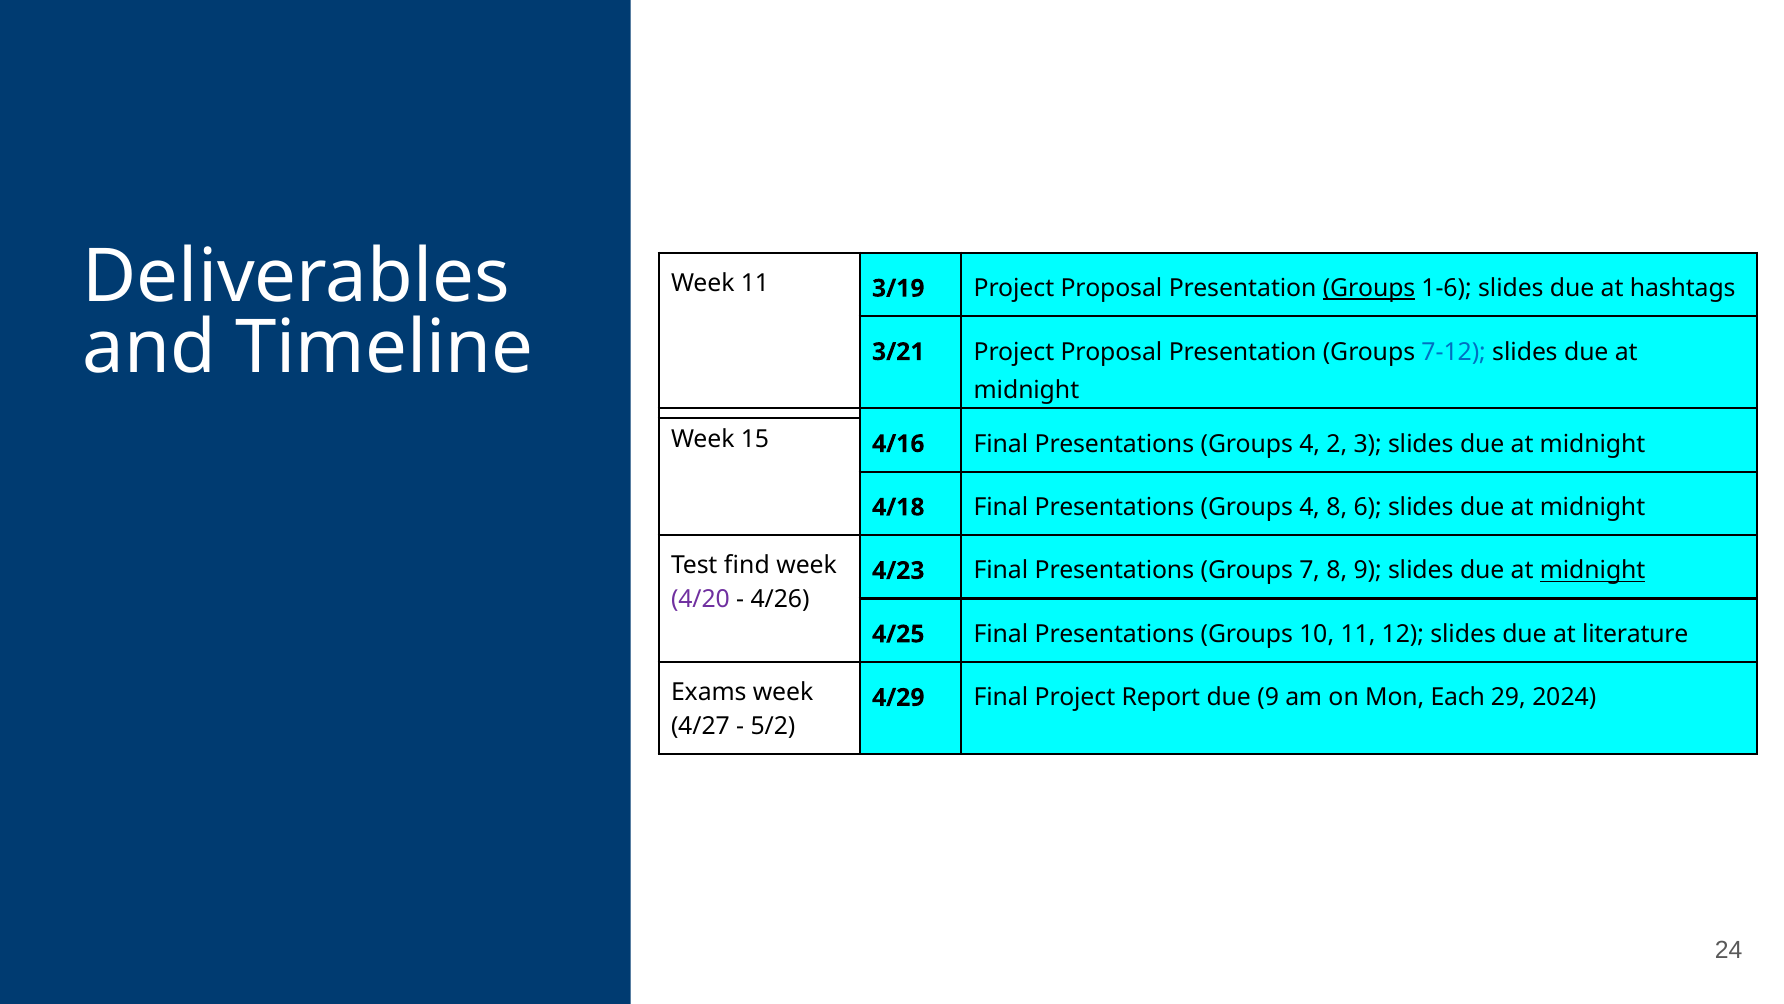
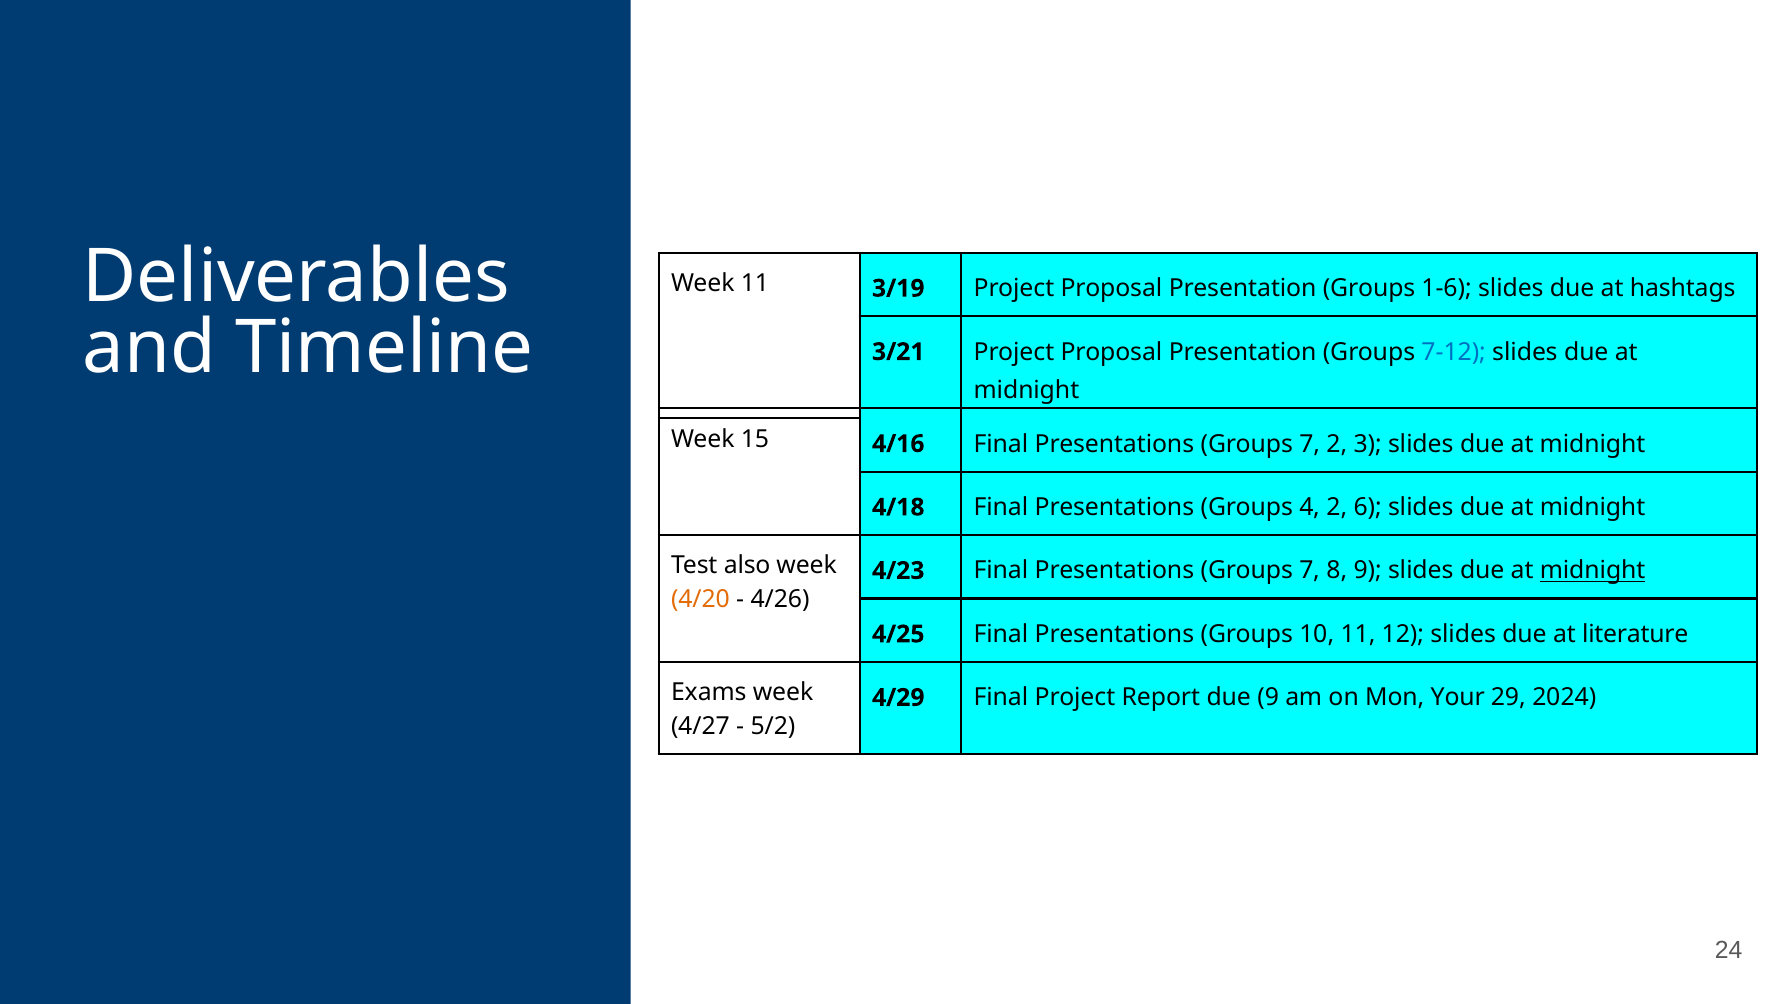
Groups at (1369, 288) underline: present -> none
4 at (1310, 444): 4 -> 7
4 8: 8 -> 2
find: find -> also
4/20 colour: purple -> orange
Each: Each -> Your
